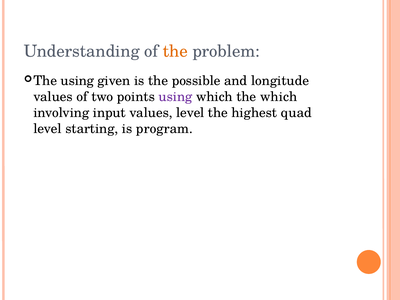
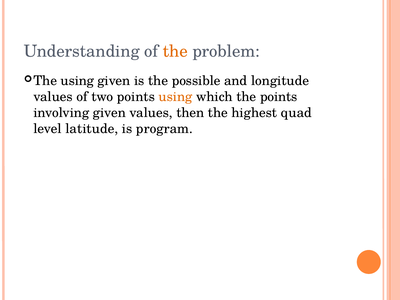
using at (176, 97) colour: purple -> orange
the which: which -> points
involving input: input -> given
values level: level -> then
starting: starting -> latitude
